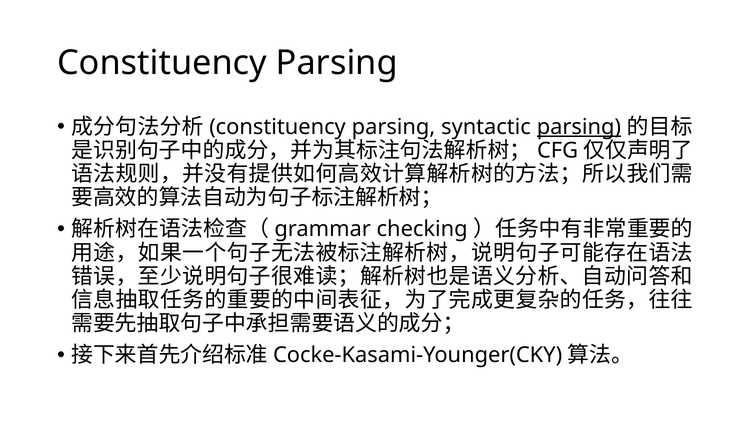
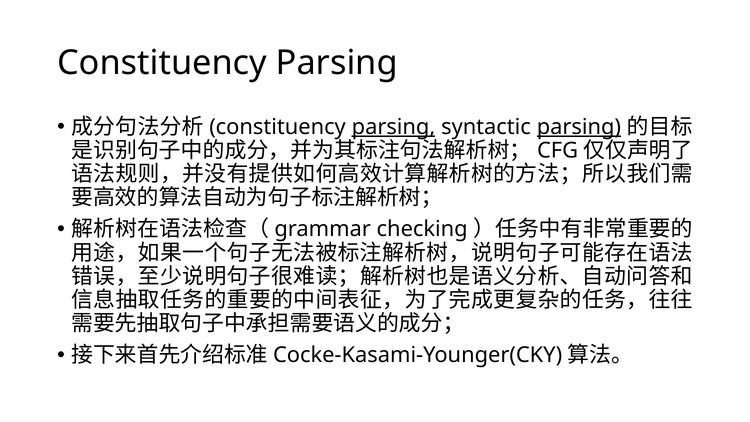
parsing at (393, 127) underline: none -> present
